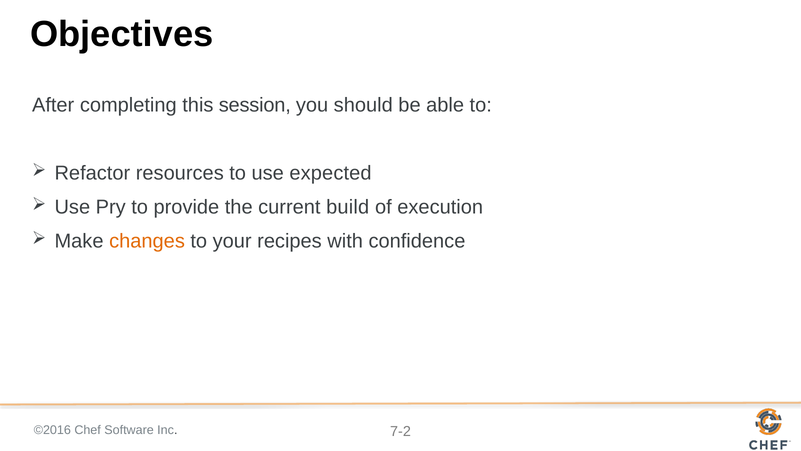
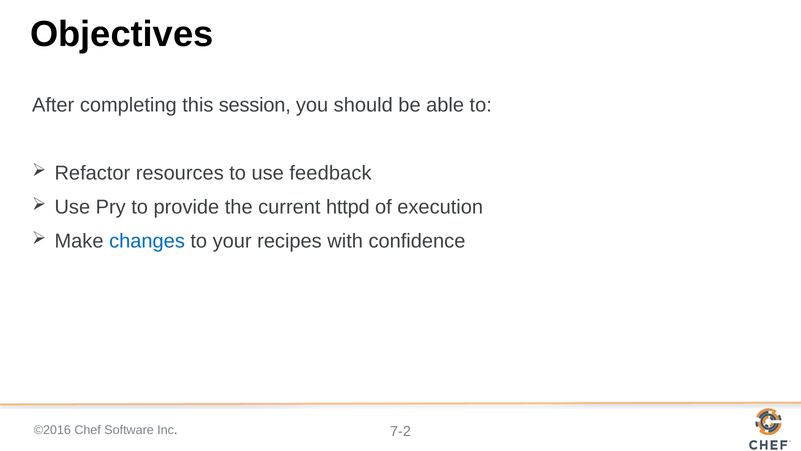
expected: expected -> feedback
build: build -> httpd
changes colour: orange -> blue
